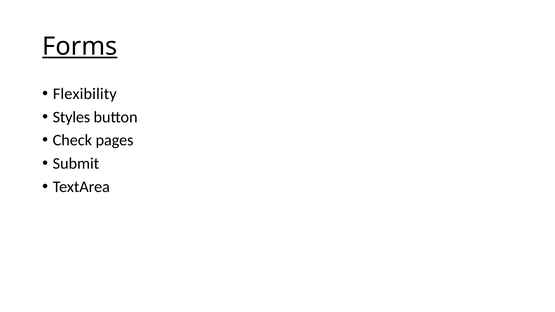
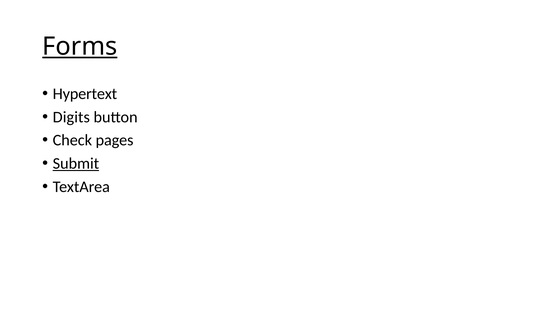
Flexibility: Flexibility -> Hypertext
Styles: Styles -> Digits
Submit underline: none -> present
